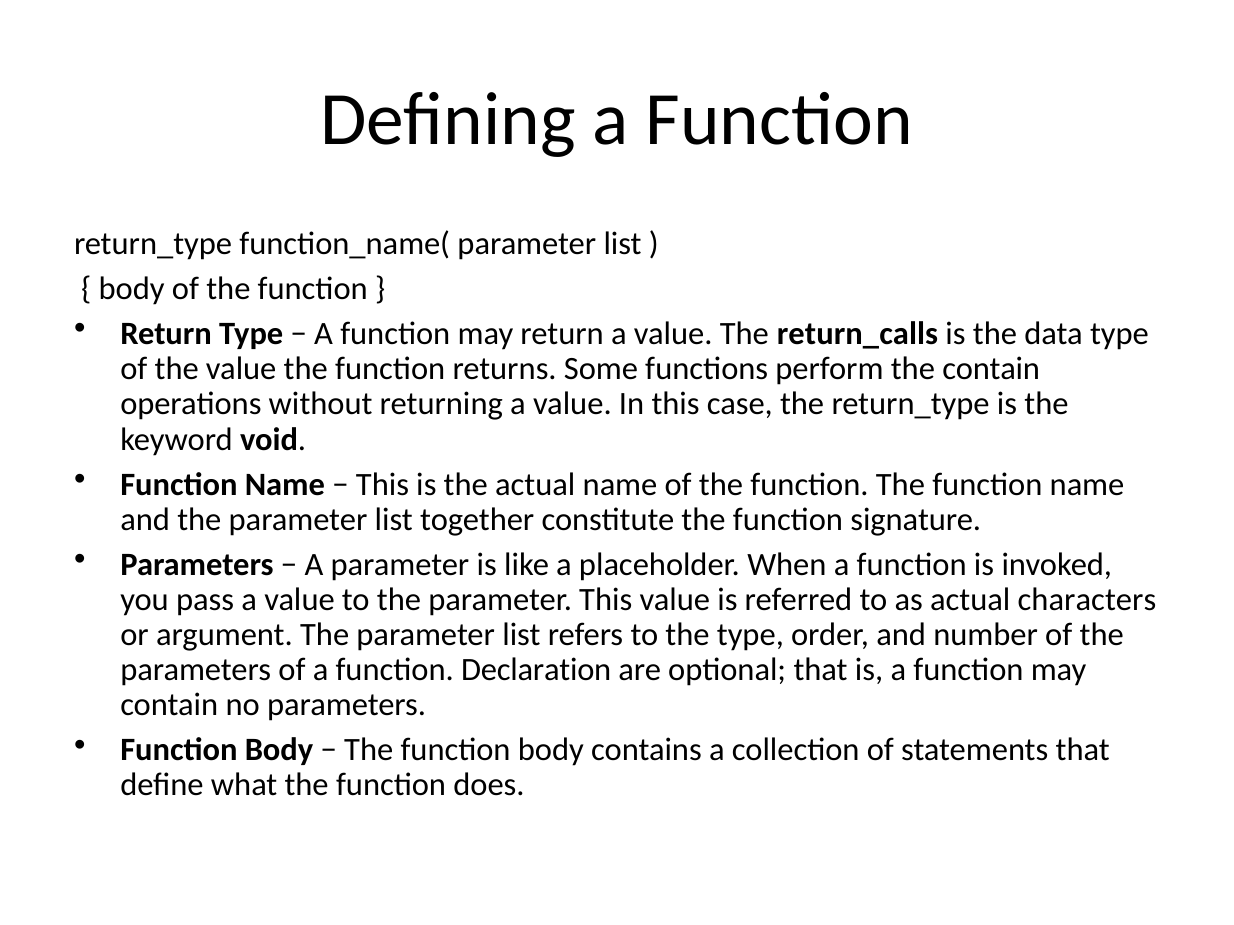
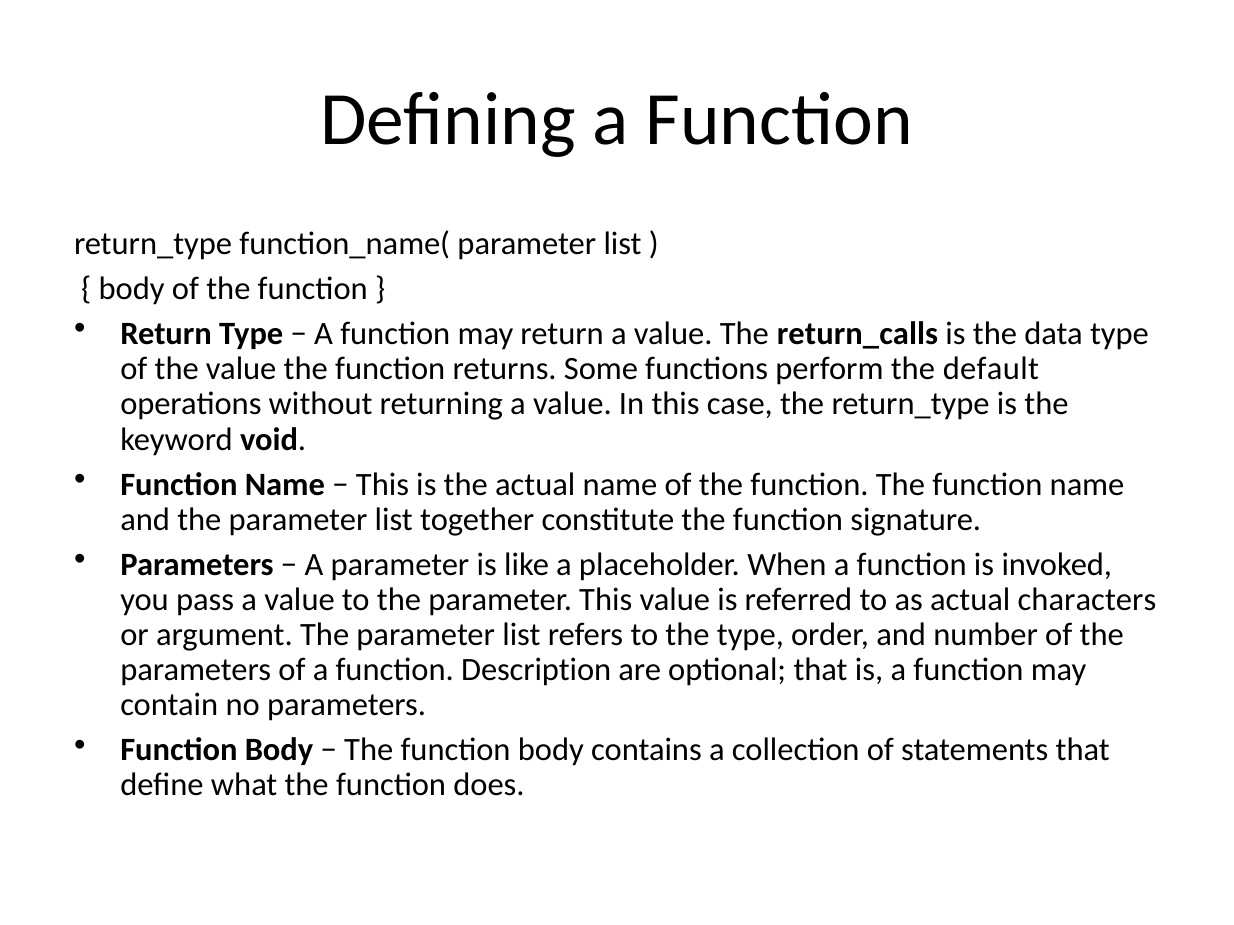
the contain: contain -> default
Declaration: Declaration -> Description
